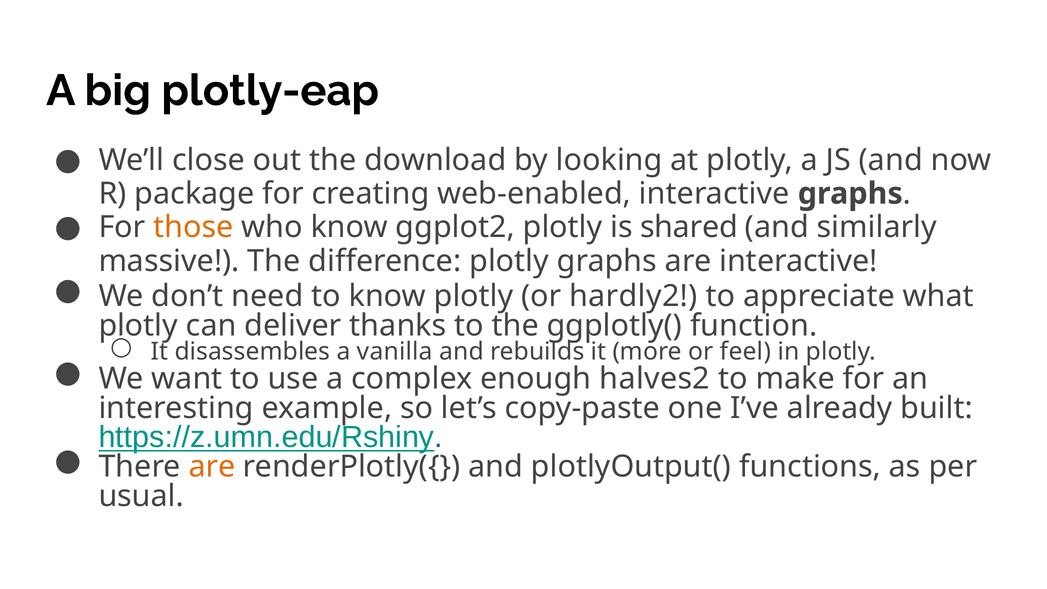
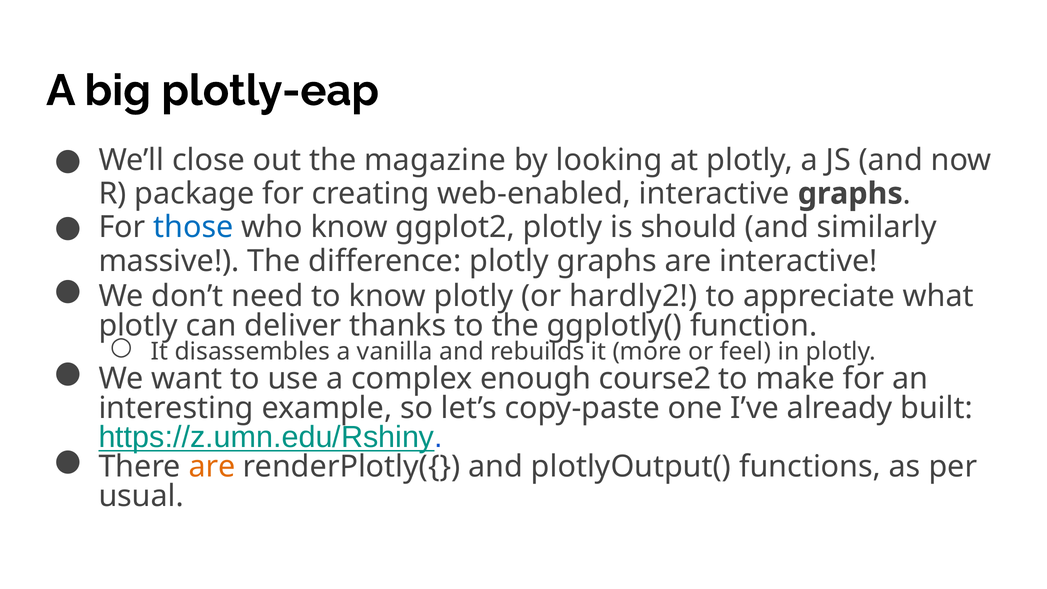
download: download -> magazine
those colour: orange -> blue
shared: shared -> should
halves2: halves2 -> course2
